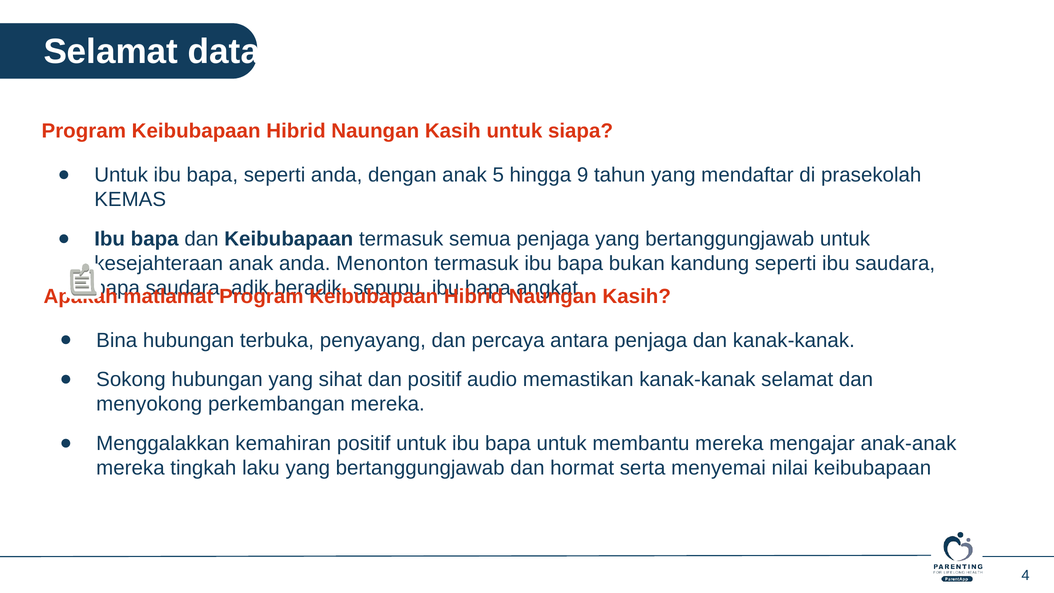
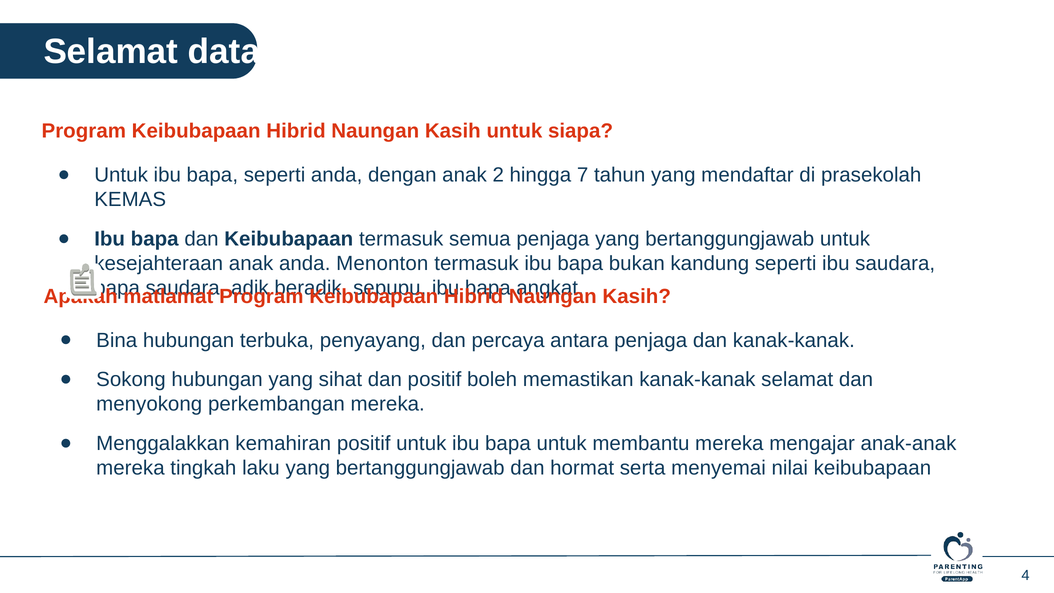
5: 5 -> 2
9: 9 -> 7
audio: audio -> boleh
